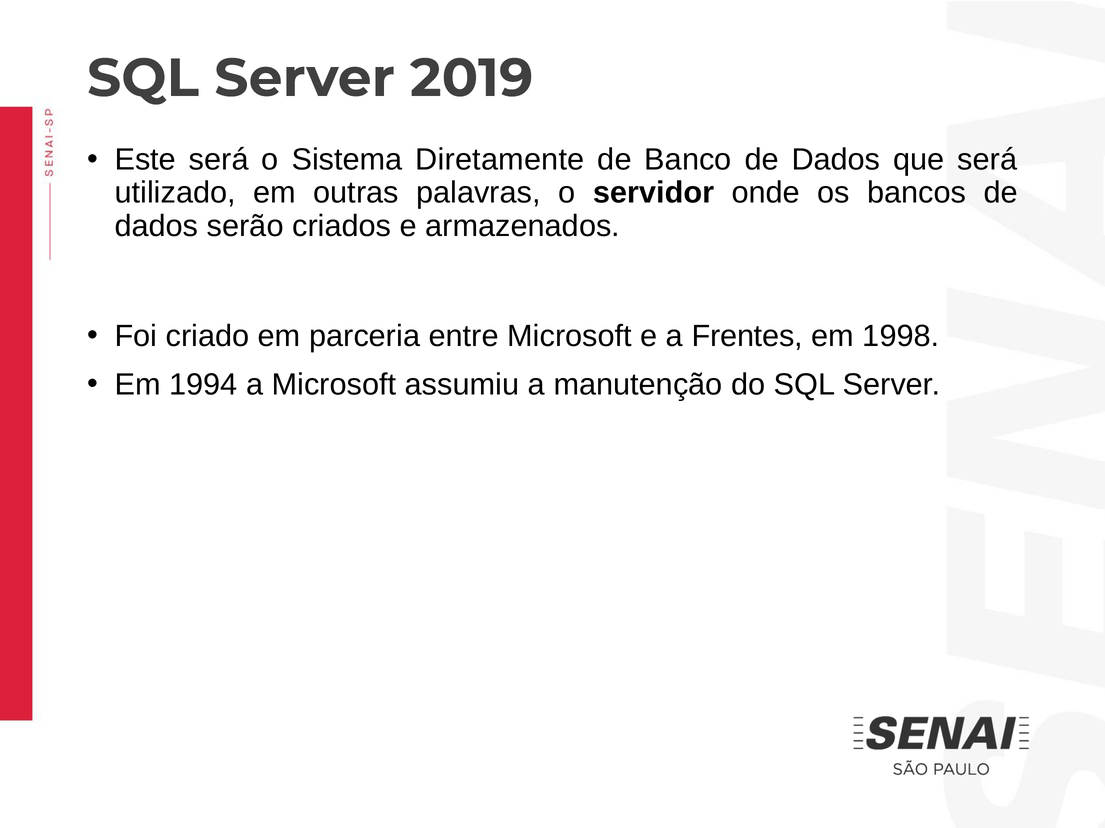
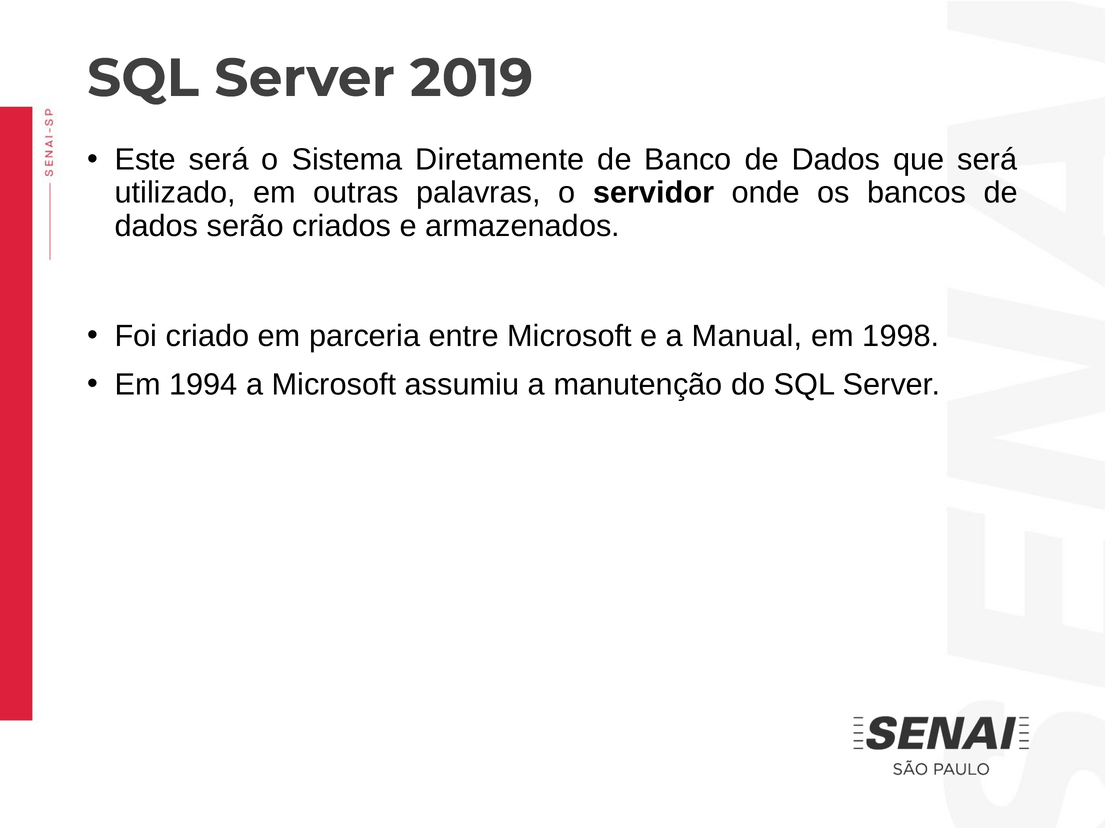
Frentes: Frentes -> Manual
